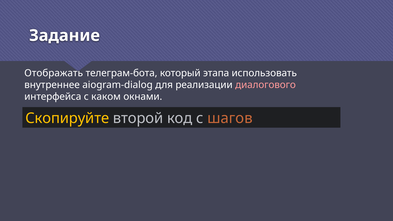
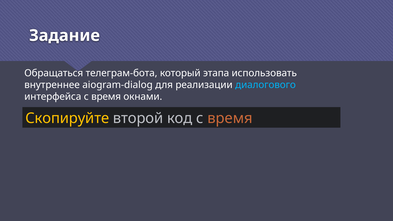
Отображать: Отображать -> Обращаться
диалогового colour: pink -> light blue
интерфейса с каком: каком -> время
код с шагов: шагов -> время
